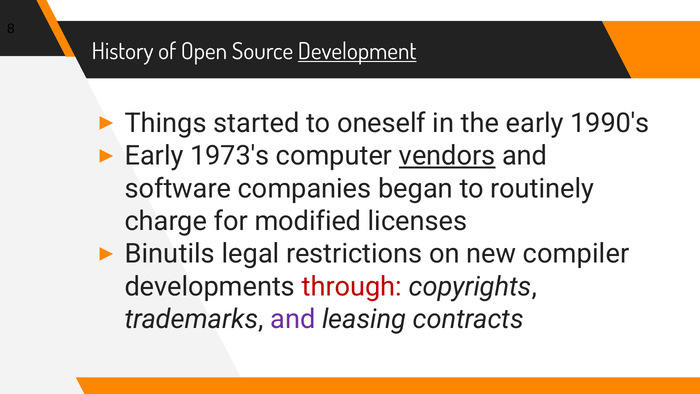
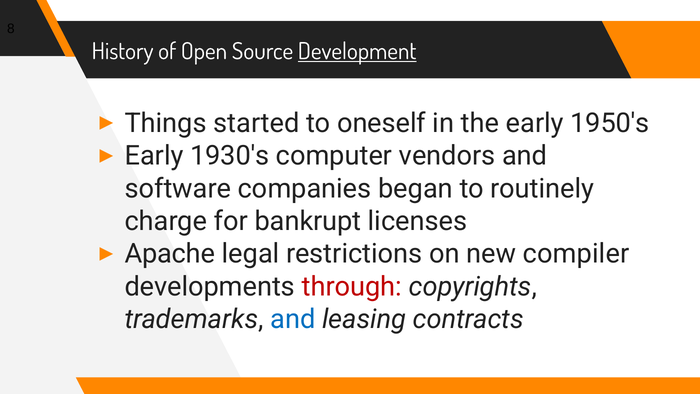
1990's: 1990's -> 1950's
1973's: 1973's -> 1930's
vendors underline: present -> none
modified: modified -> bankrupt
Binutils: Binutils -> Apache
and at (293, 319) colour: purple -> blue
